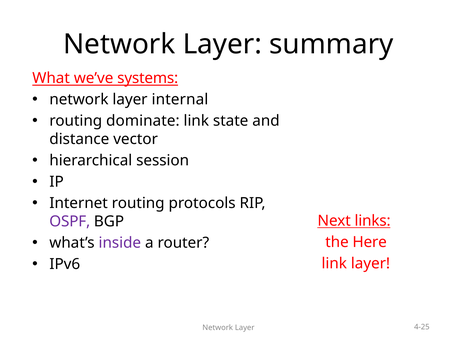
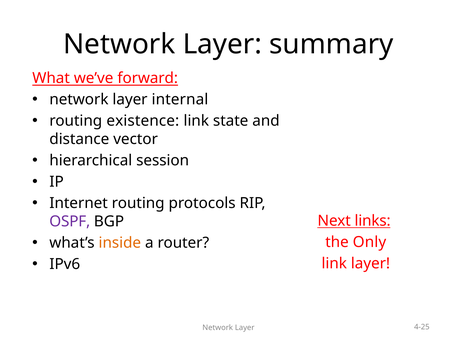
systems: systems -> forward
dominate: dominate -> existence
inside colour: purple -> orange
Here: Here -> Only
